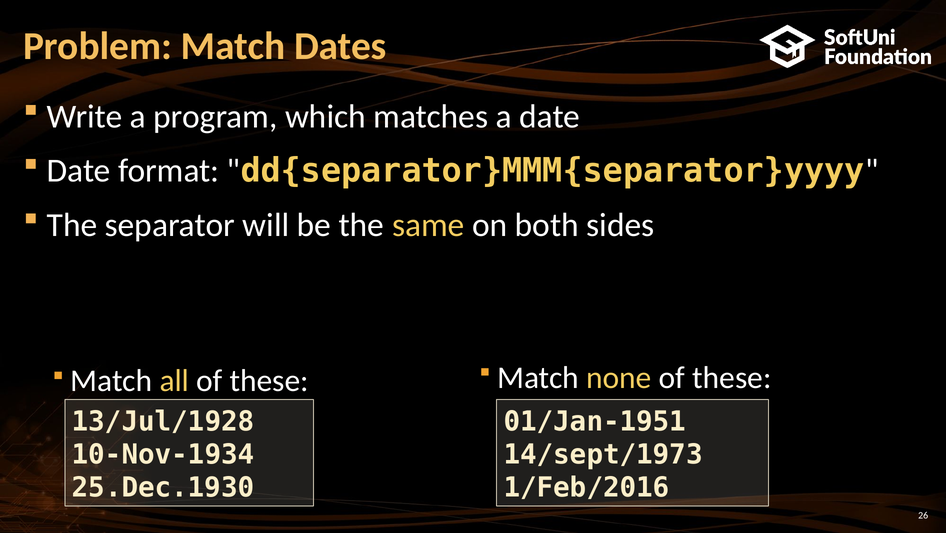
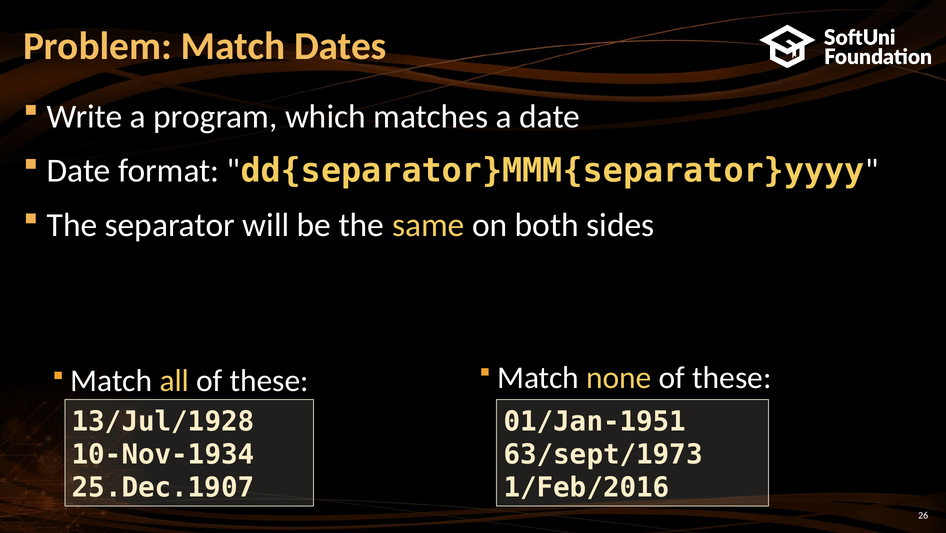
14/sept/1973: 14/sept/1973 -> 63/sept/1973
25.Dec.1930: 25.Dec.1930 -> 25.Dec.1907
